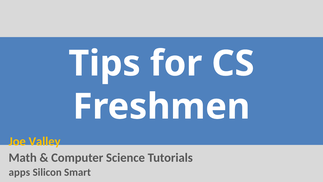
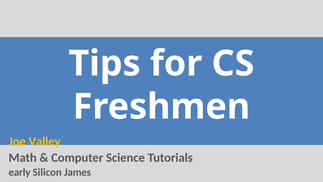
apps: apps -> early
Smart: Smart -> James
